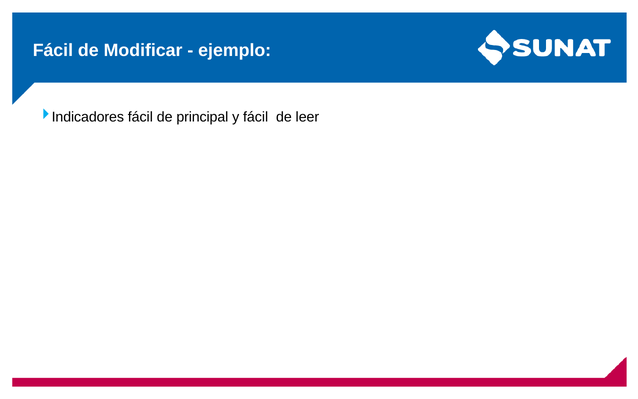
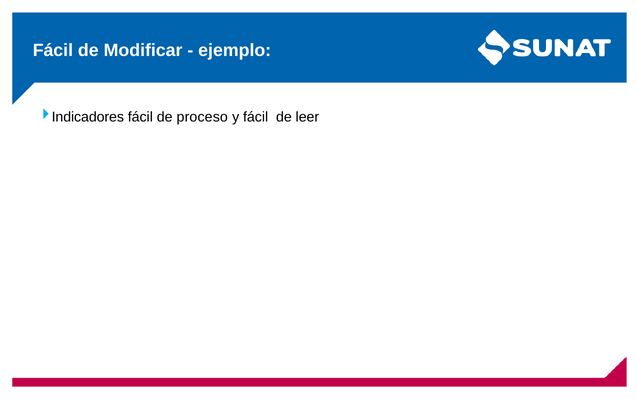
principal: principal -> proceso
